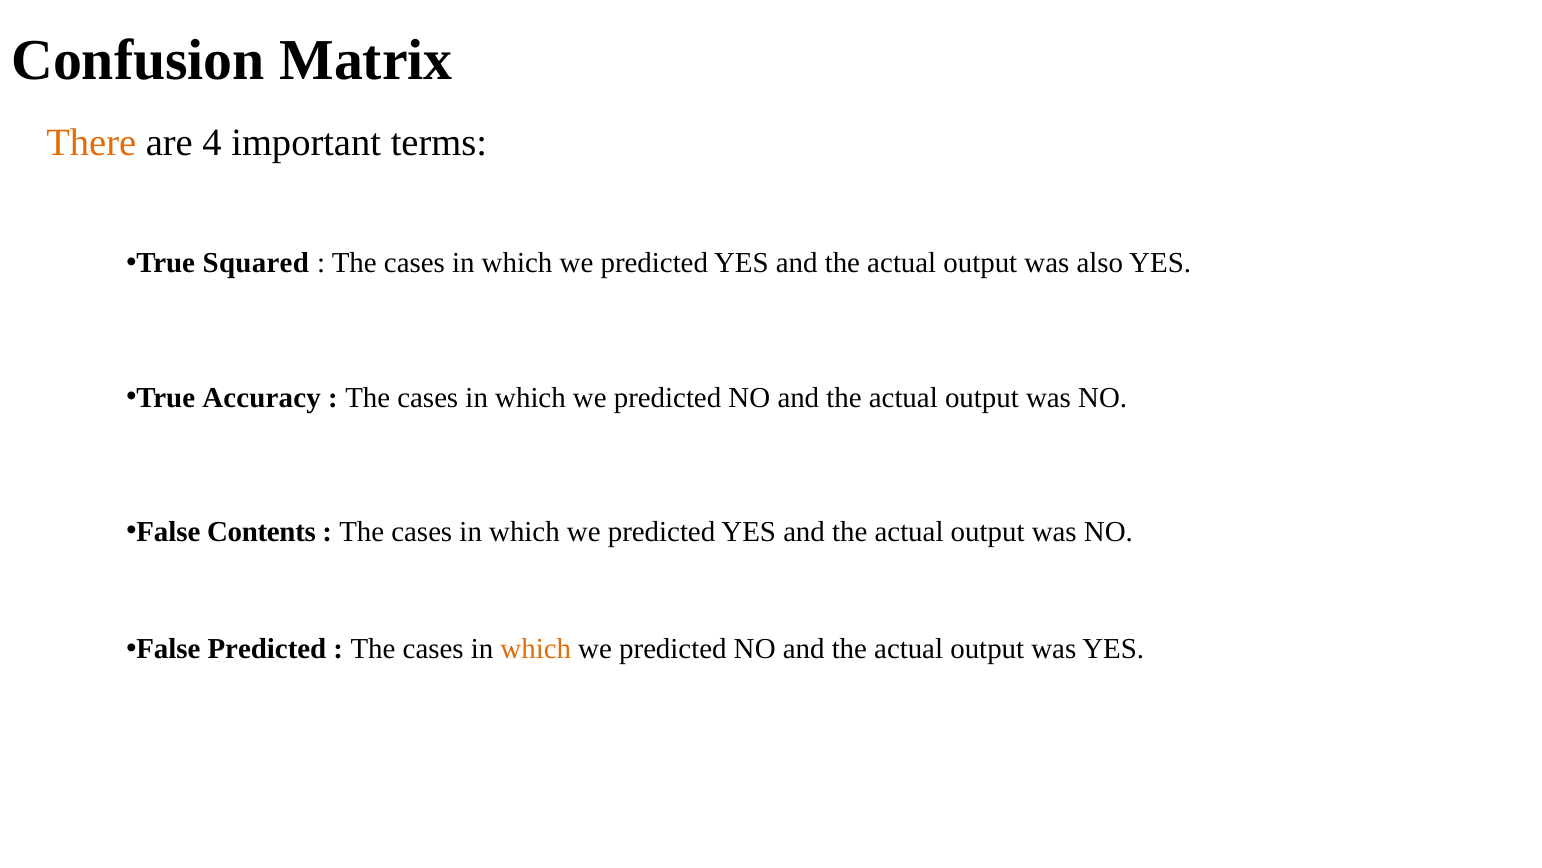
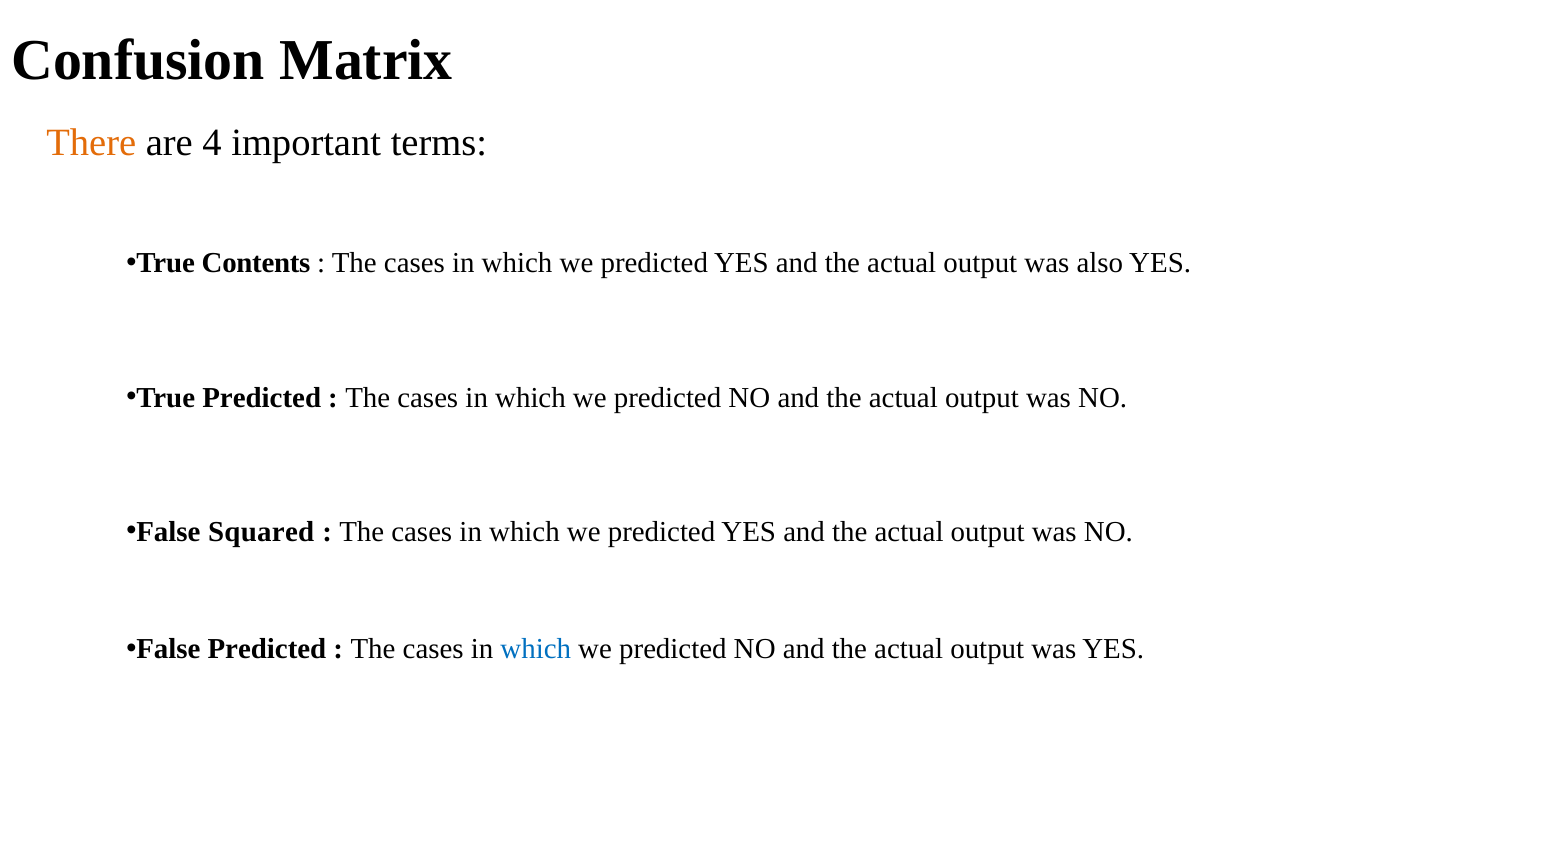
Squared: Squared -> Contents
True Accuracy: Accuracy -> Predicted
Contents: Contents -> Squared
which at (536, 649) colour: orange -> blue
